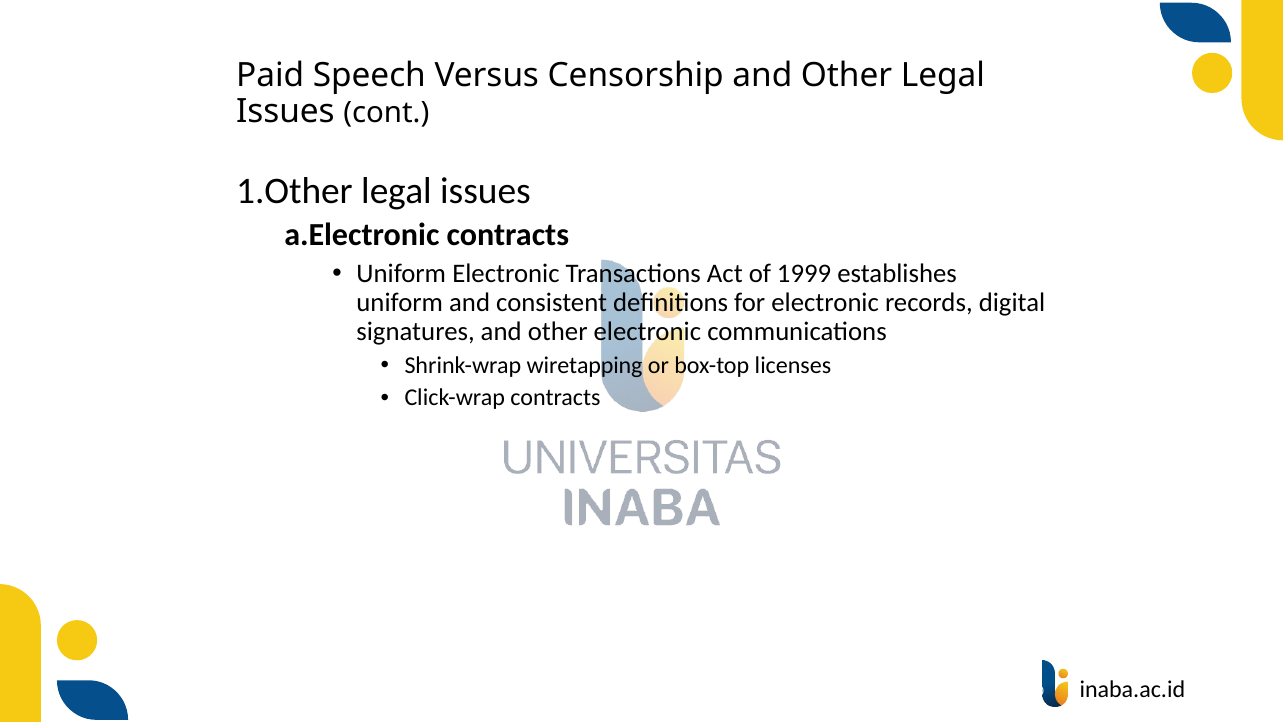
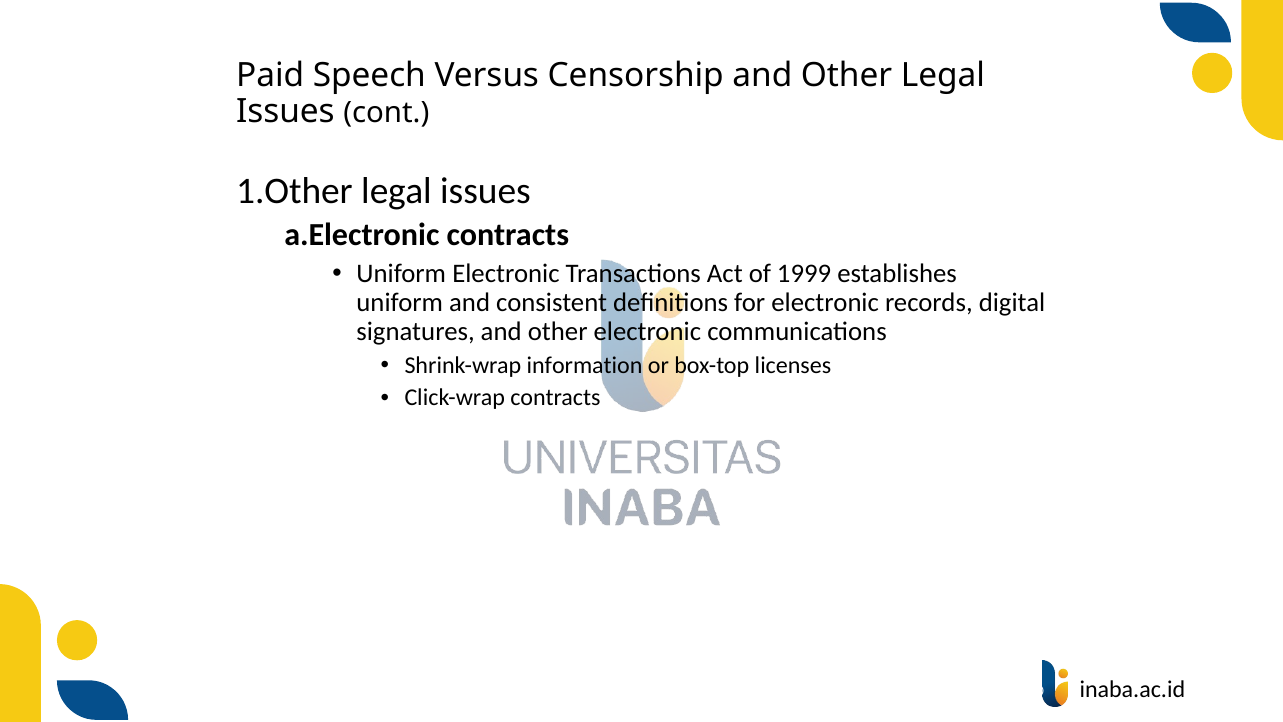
wiretapping: wiretapping -> information
